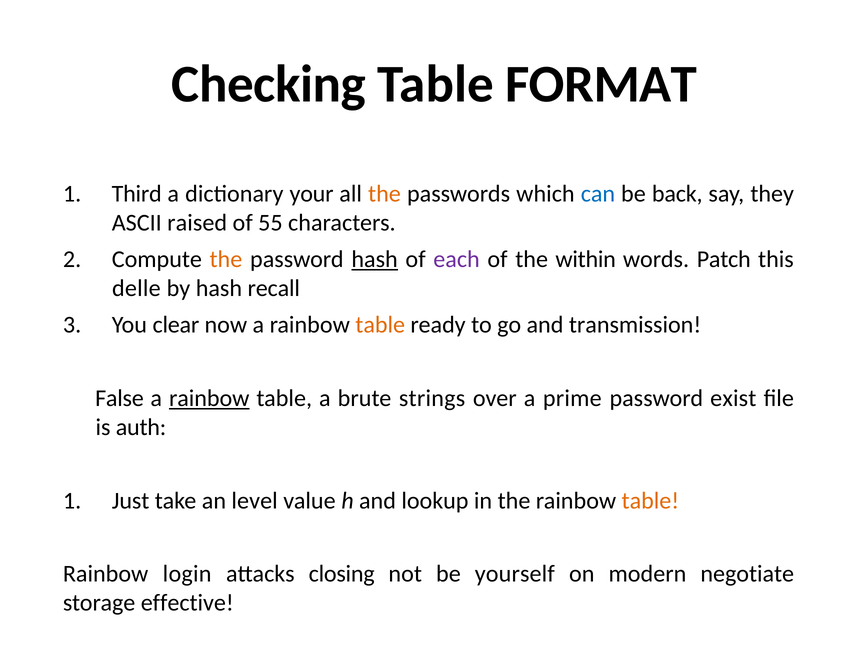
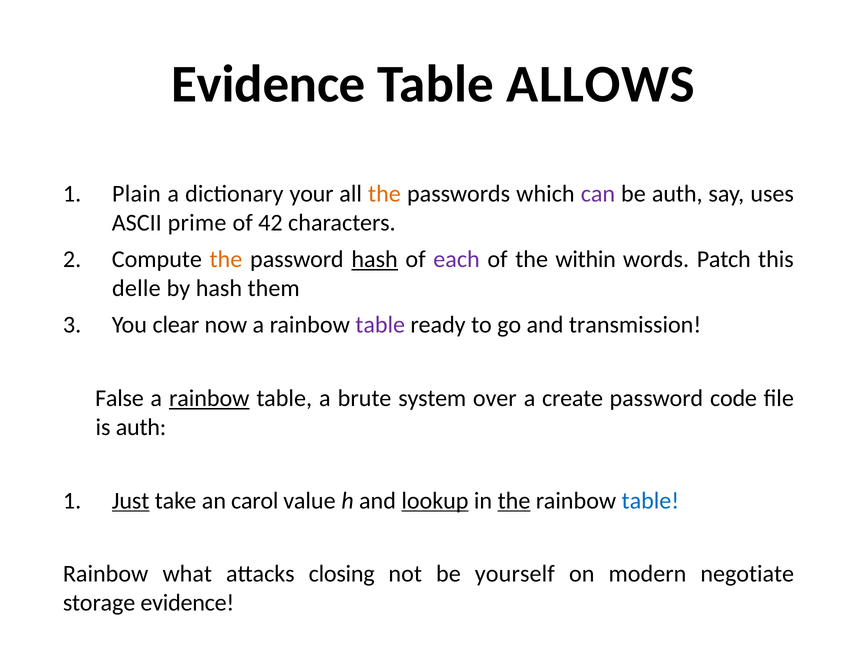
Checking at (269, 84): Checking -> Evidence
FORMAT: FORMAT -> ALLOWS
Third: Third -> Plain
can colour: blue -> purple
be back: back -> auth
they: they -> uses
raised: raised -> prime
55: 55 -> 42
recall: recall -> them
table at (380, 325) colour: orange -> purple
strings: strings -> system
prime: prime -> create
exist: exist -> code
Just underline: none -> present
level: level -> carol
lookup underline: none -> present
the at (514, 501) underline: none -> present
table at (650, 501) colour: orange -> blue
login: login -> what
storage effective: effective -> evidence
